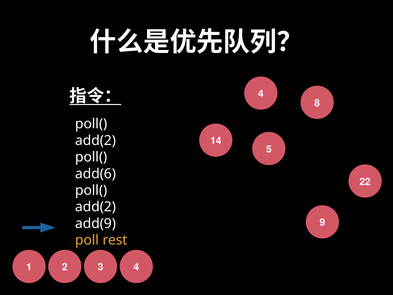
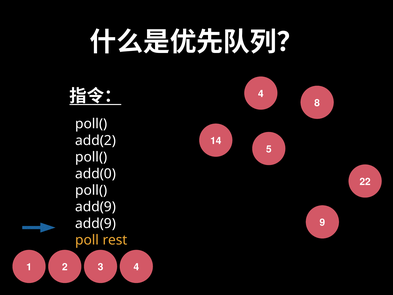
add(6: add(6 -> add(0
add(2 at (96, 207): add(2 -> add(9
